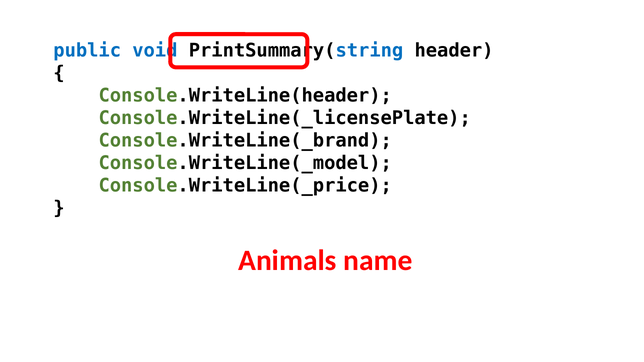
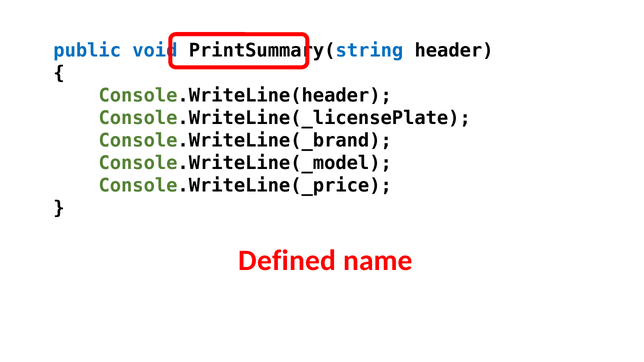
Animals: Animals -> Defined
